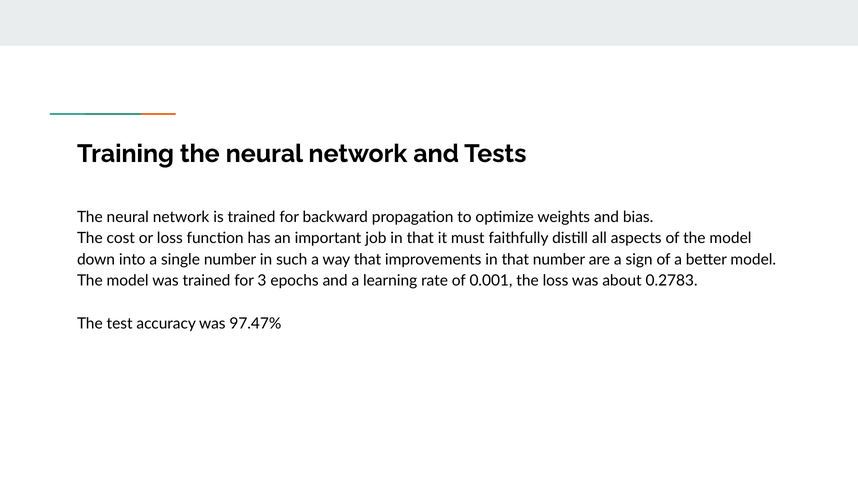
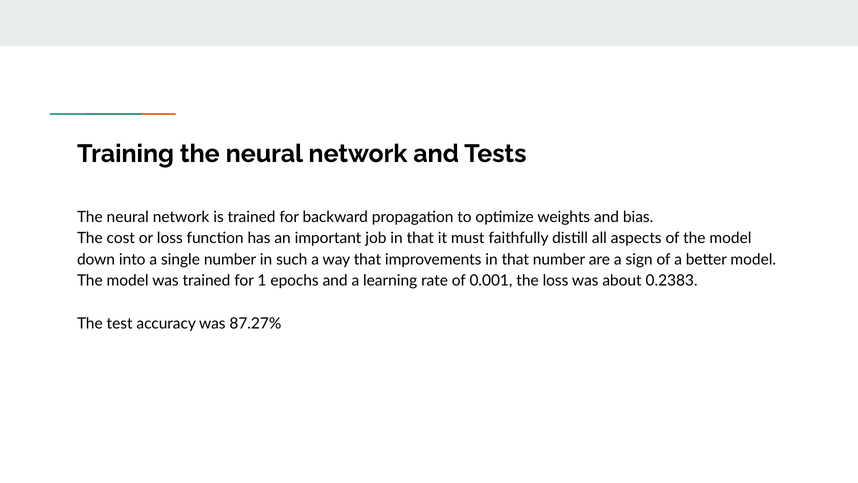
3: 3 -> 1
0.2783: 0.2783 -> 0.2383
97.47%: 97.47% -> 87.27%
